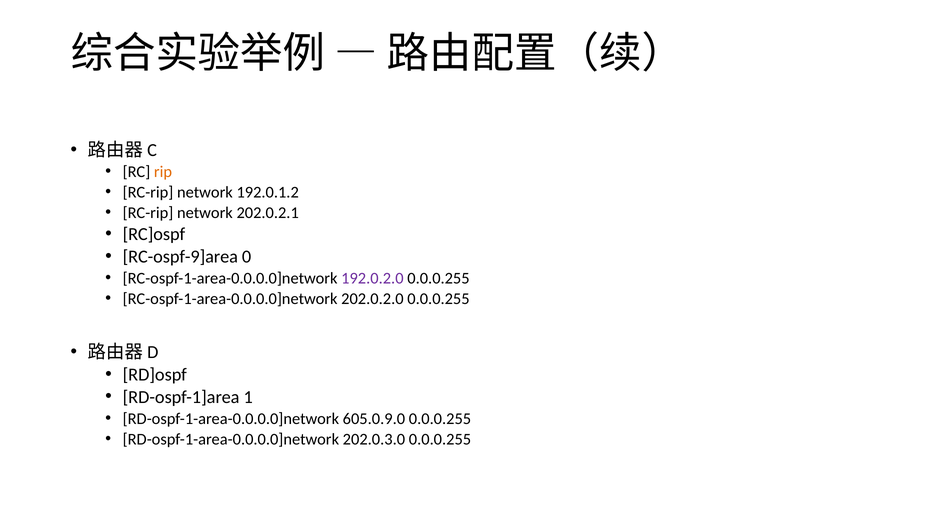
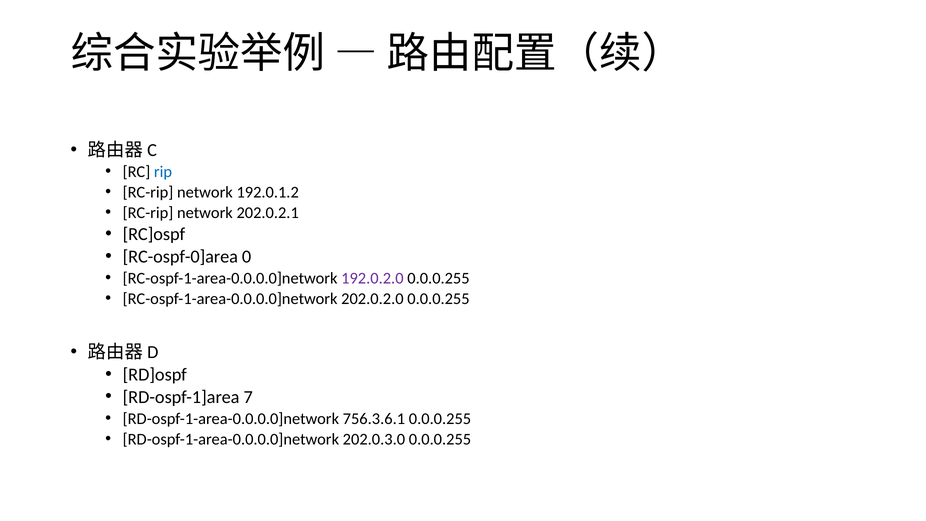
rip colour: orange -> blue
RC-ospf-9]area: RC-ospf-9]area -> RC-ospf-0]area
1: 1 -> 7
605.0.9.0: 605.0.9.0 -> 756.3.6.1
